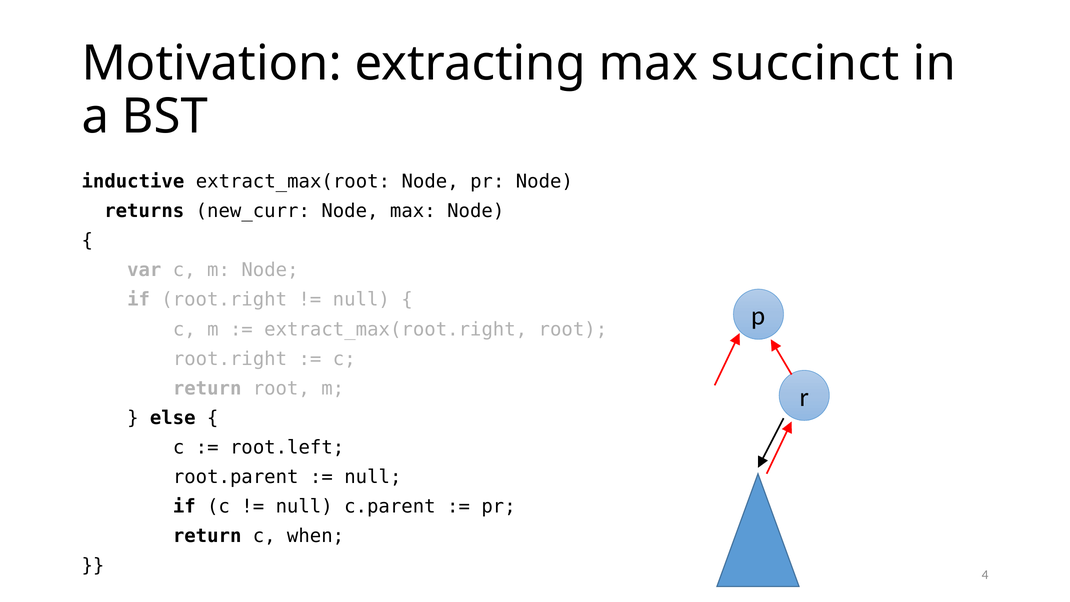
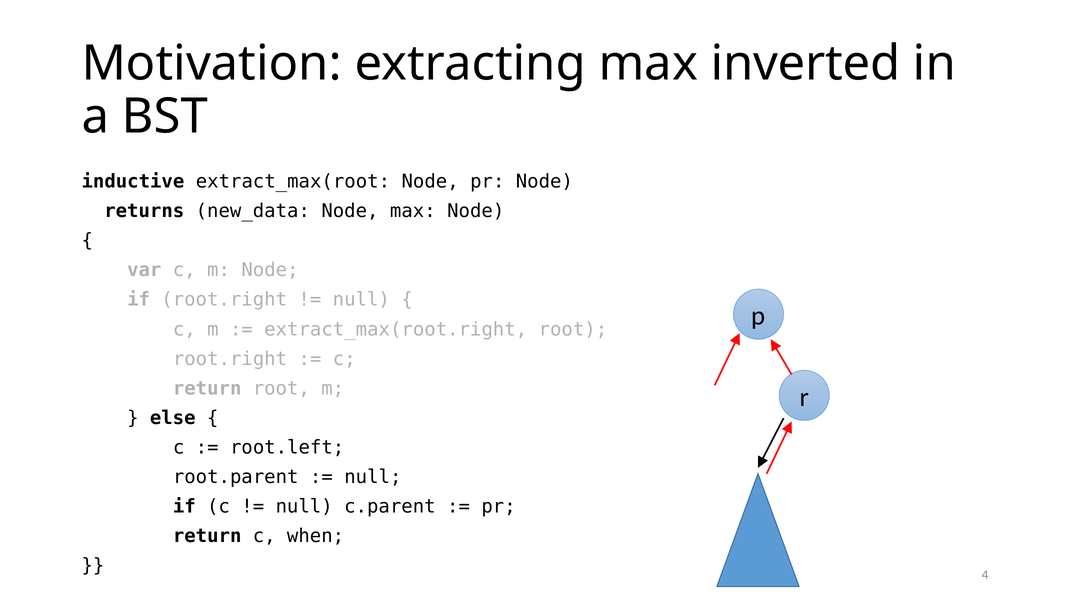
succinct: succinct -> inverted
new_curr: new_curr -> new_data
